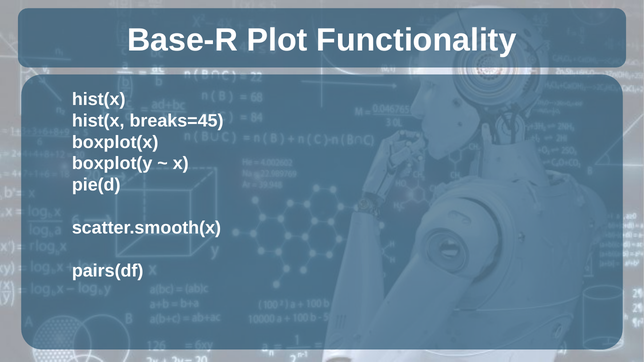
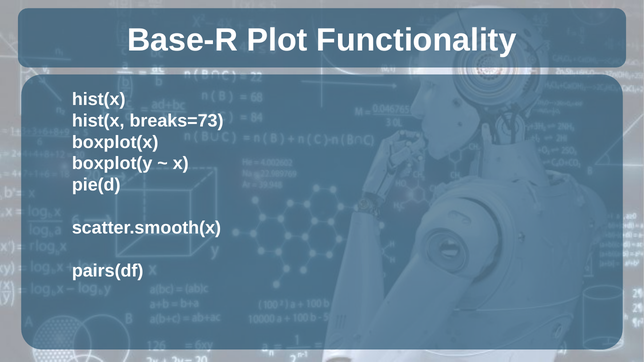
breaks=45: breaks=45 -> breaks=73
